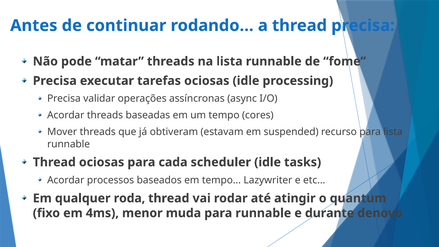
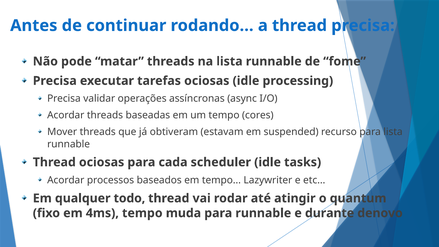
roda: roda -> todo
4ms menor: menor -> tempo
